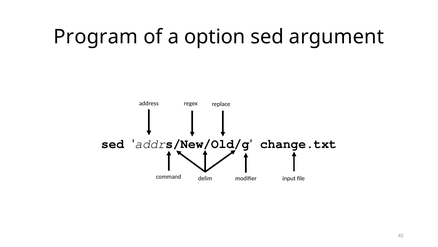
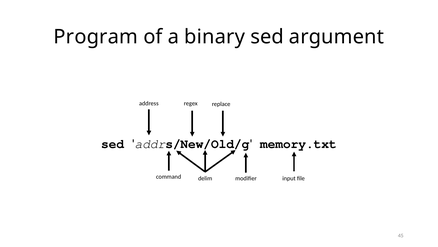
option: option -> binary
change.txt: change.txt -> memory.txt
